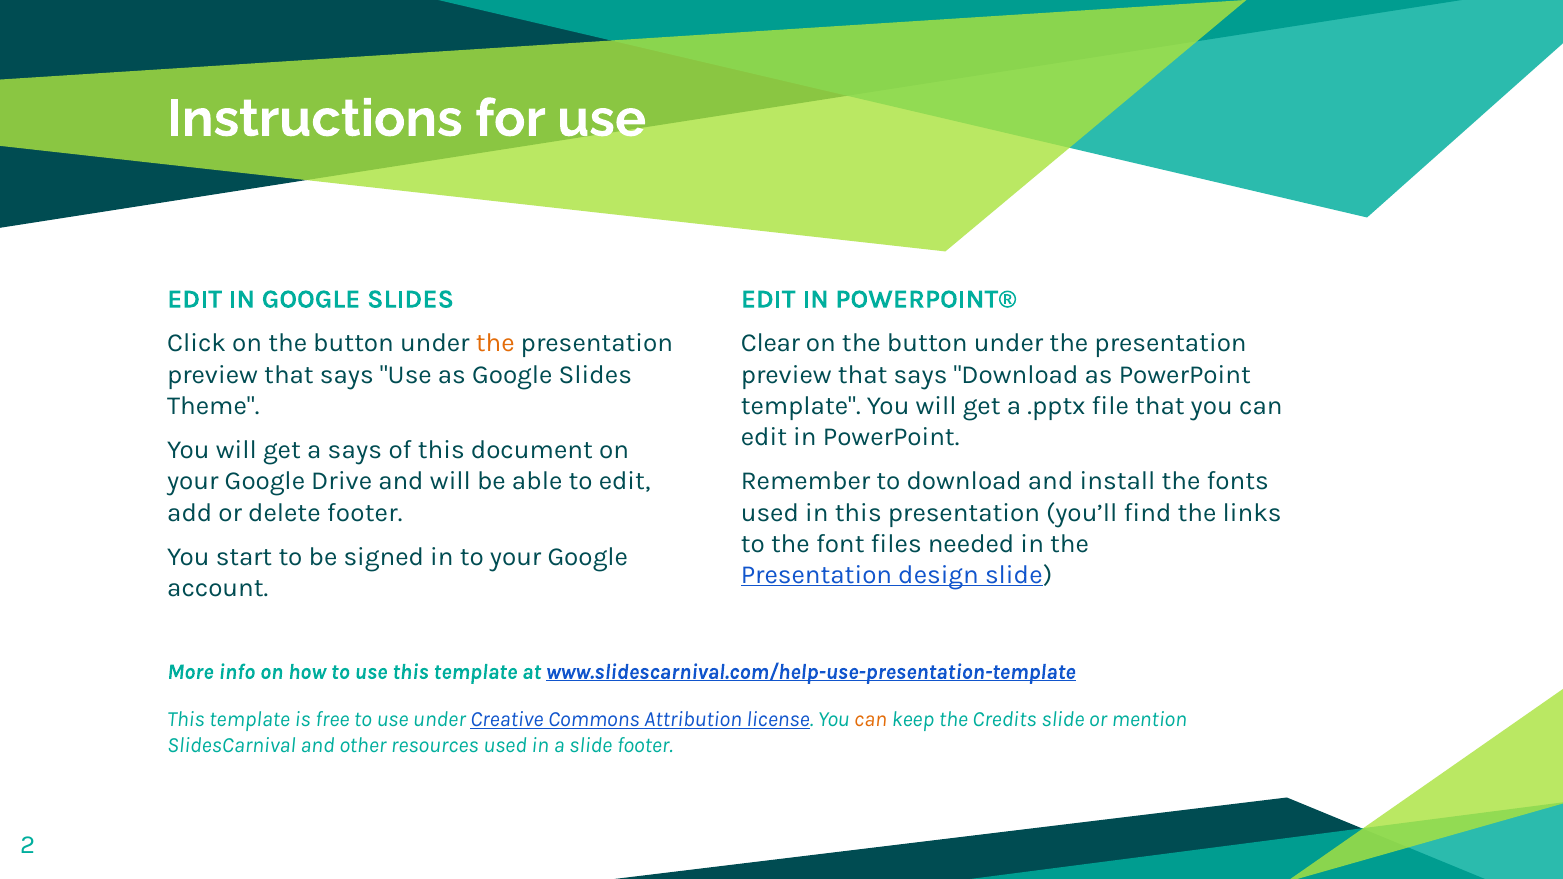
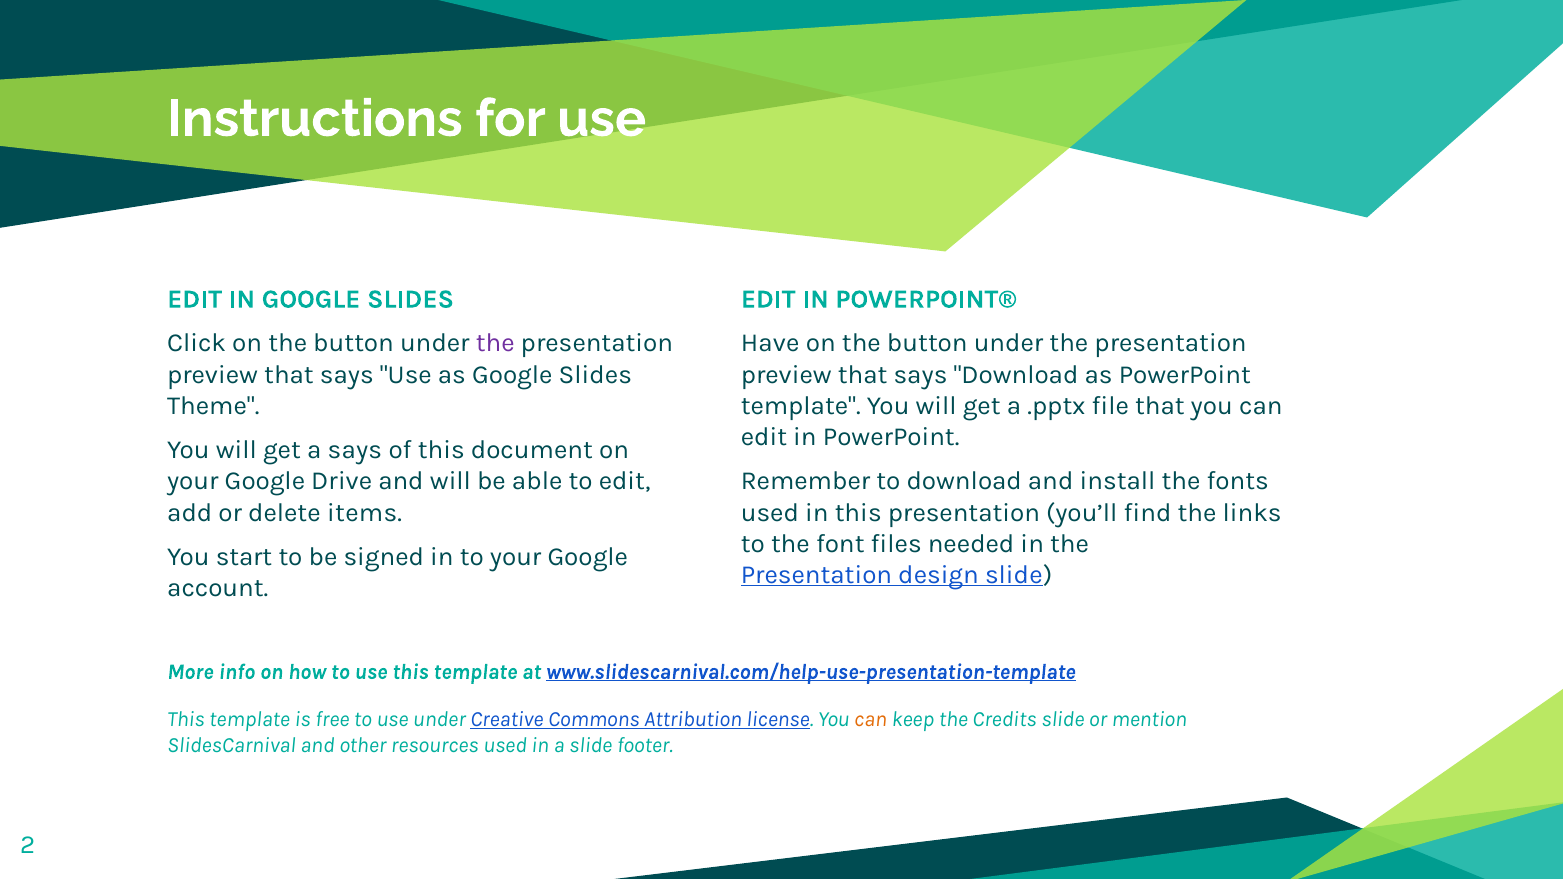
the at (495, 343) colour: orange -> purple
Clear: Clear -> Have
delete footer: footer -> items
